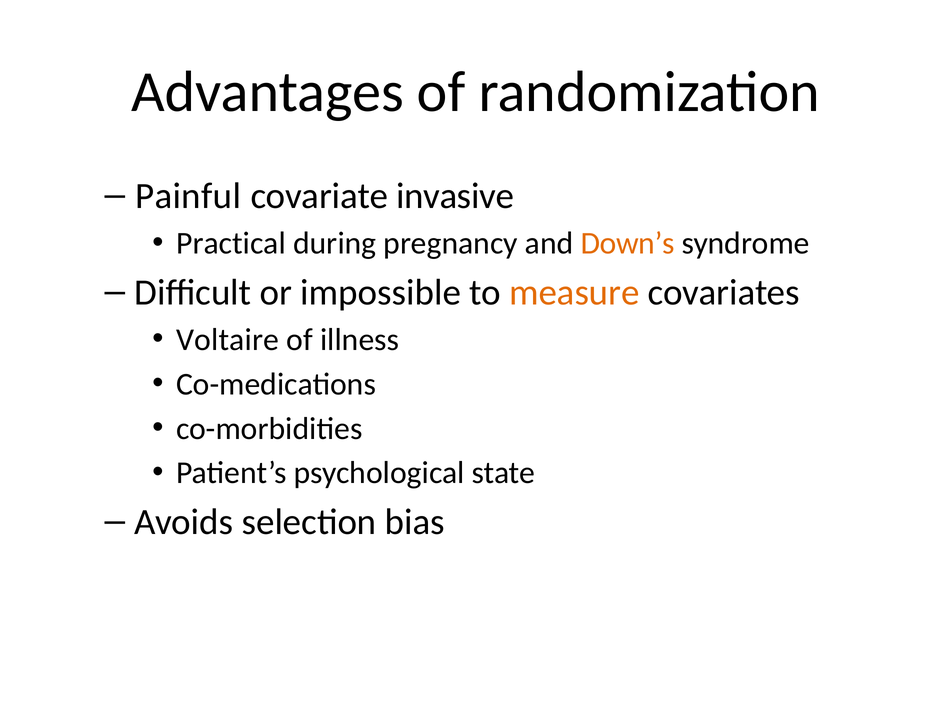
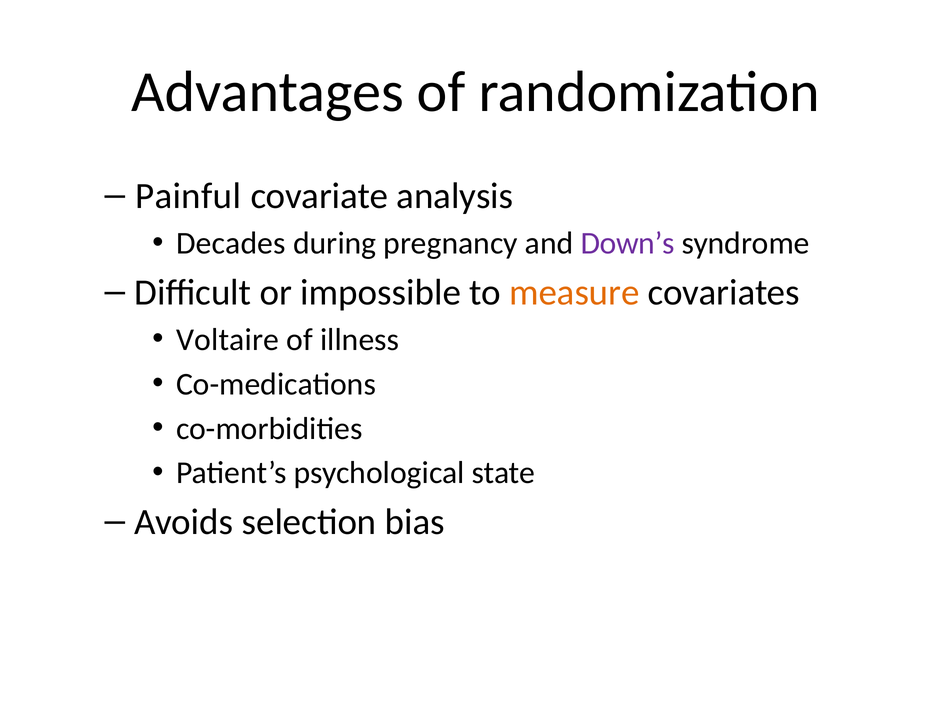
invasive: invasive -> analysis
Practical: Practical -> Decades
Down’s colour: orange -> purple
